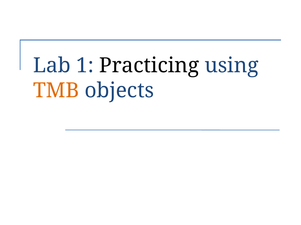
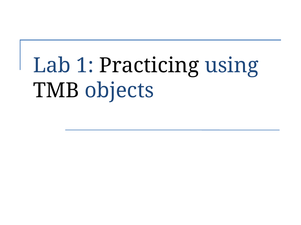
TMB colour: orange -> black
